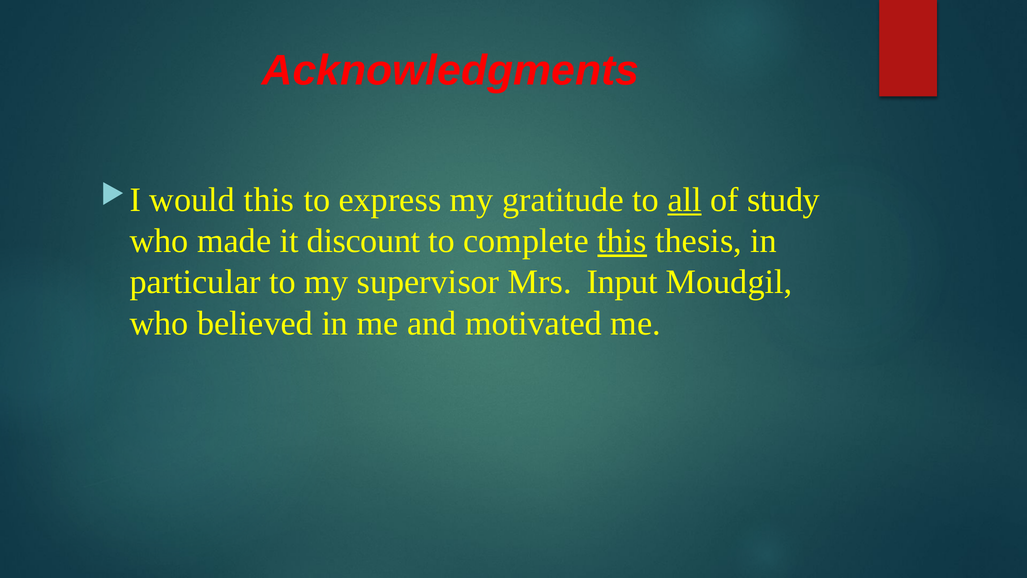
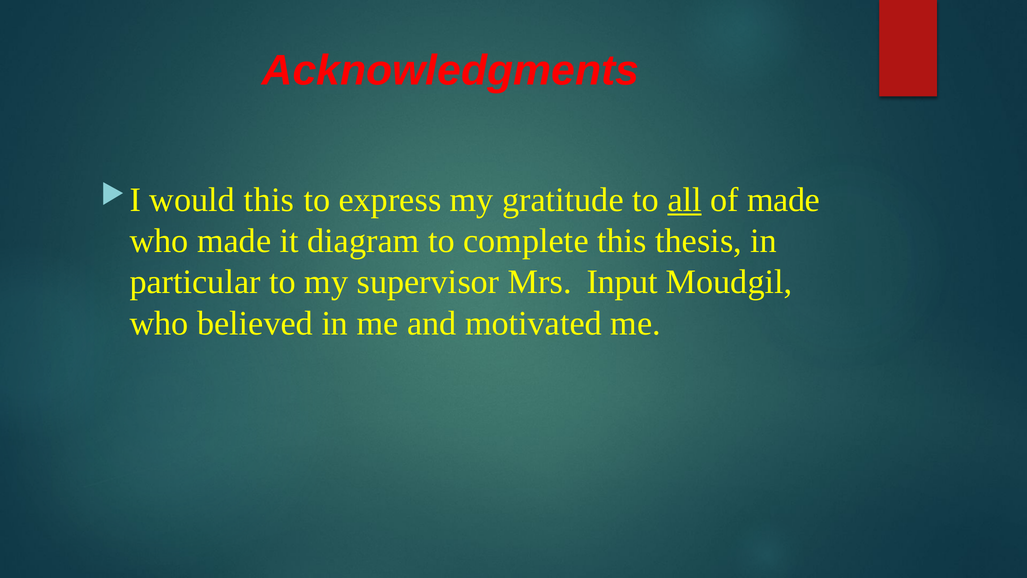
of study: study -> made
discount: discount -> diagram
this at (622, 241) underline: present -> none
